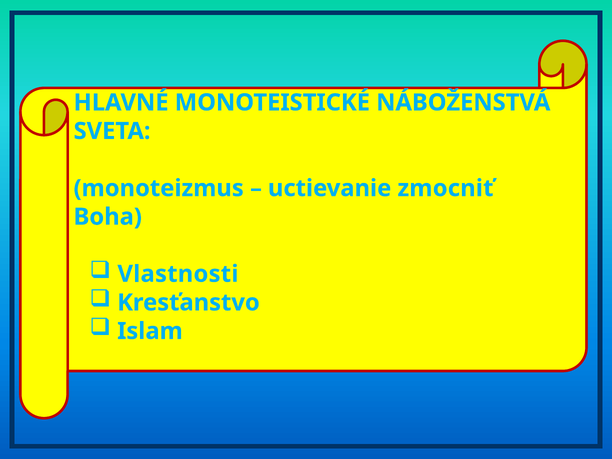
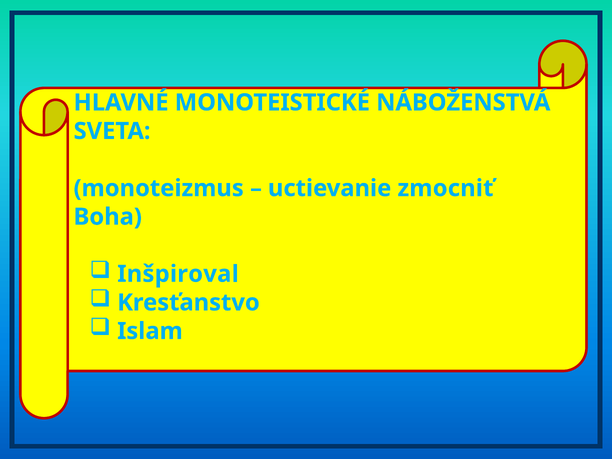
Vlastnosti: Vlastnosti -> Inšpiroval
